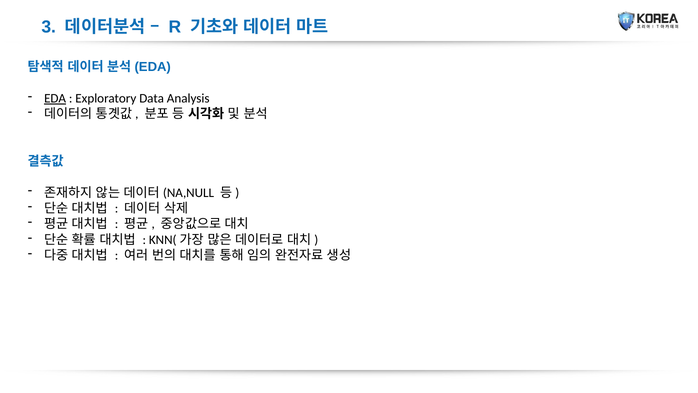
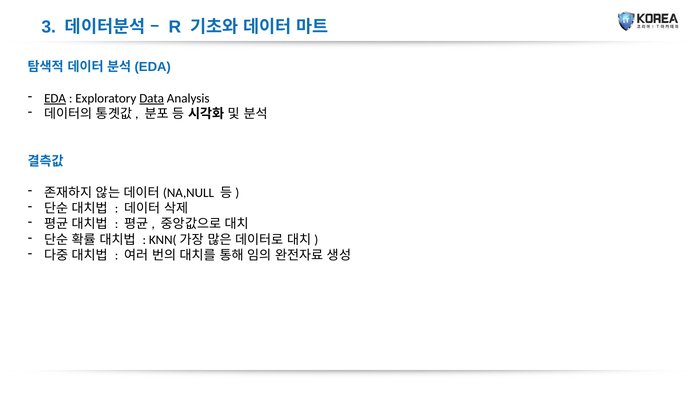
Data underline: none -> present
